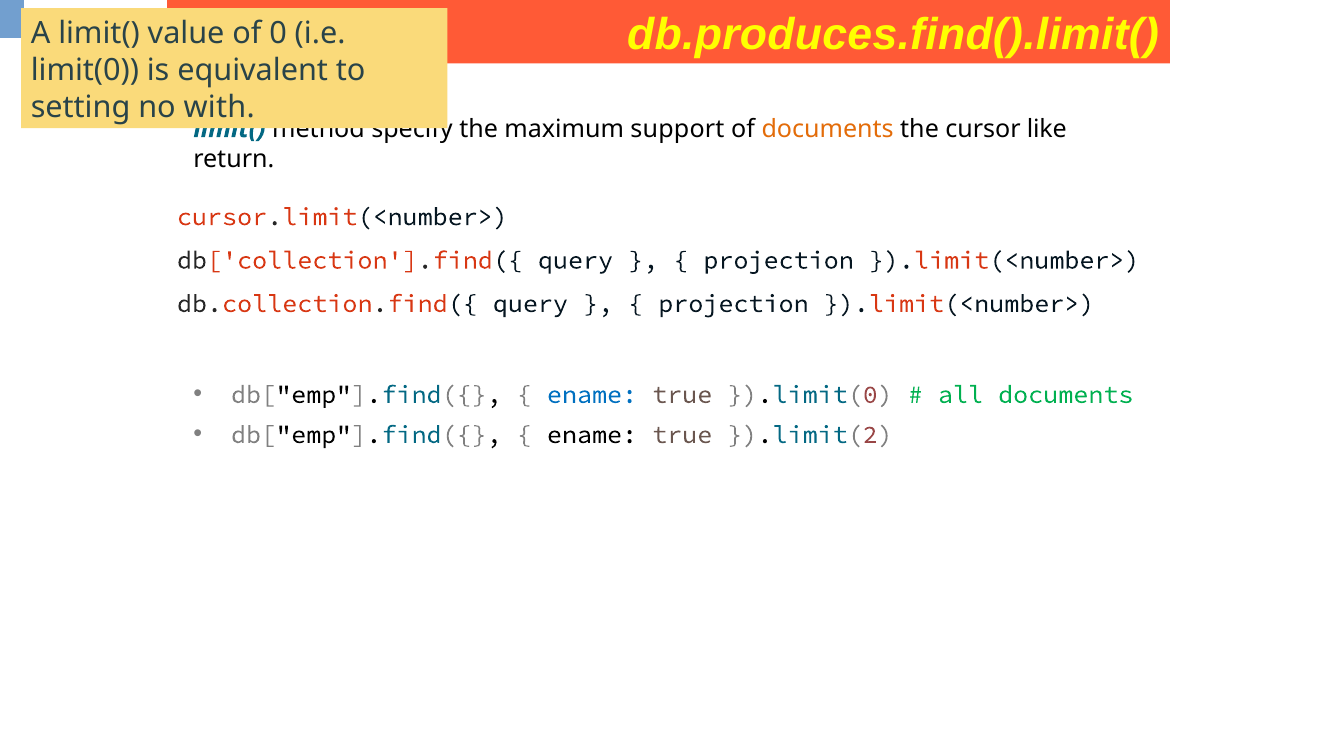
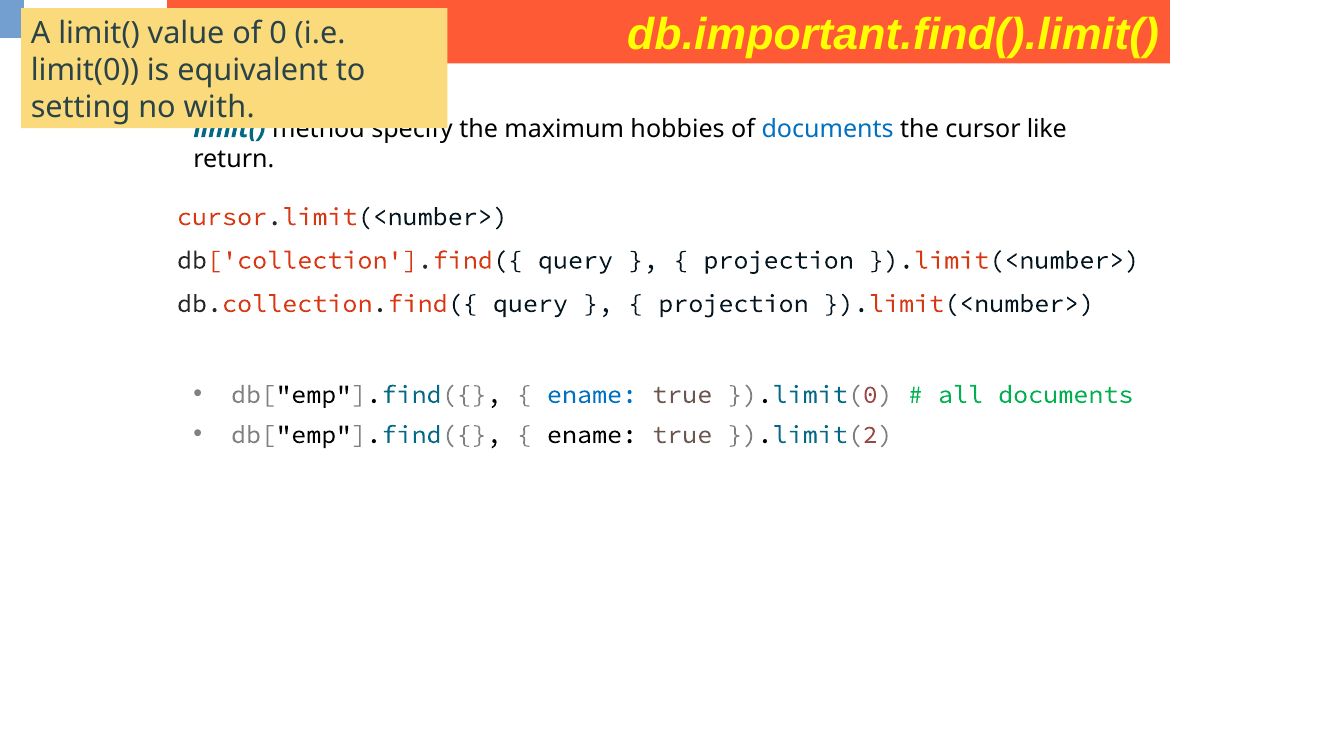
db.produces.find().limit(: db.produces.find().limit( -> db.important.find().limit(
support: support -> hobbies
documents at (828, 129) colour: orange -> blue
